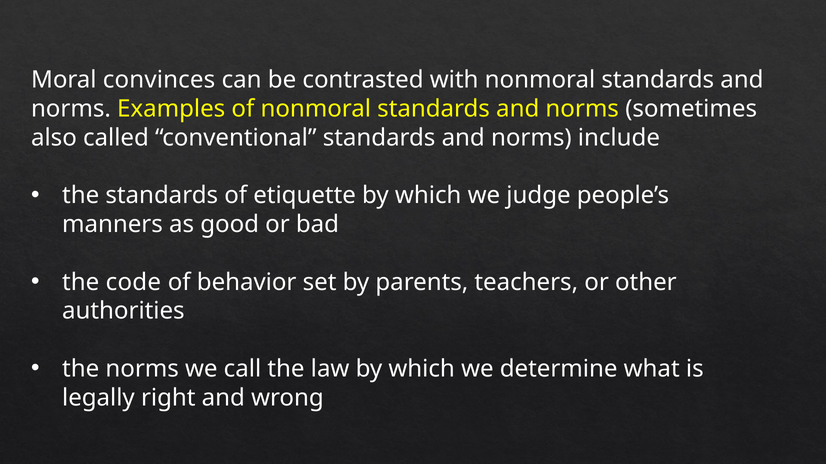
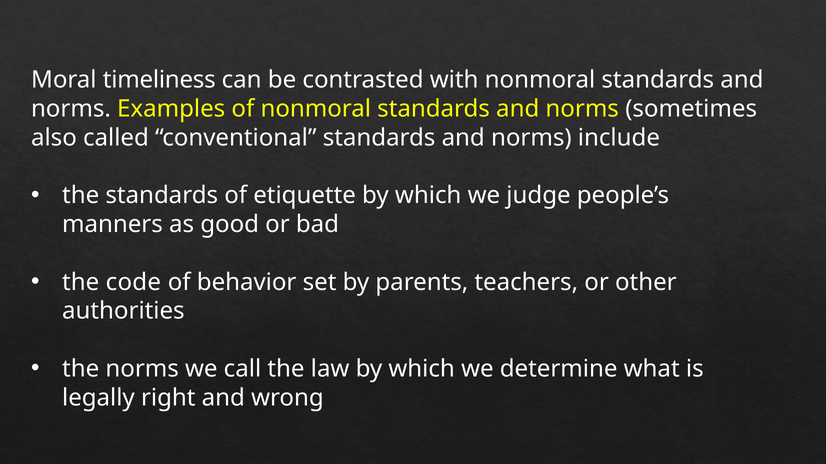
convinces: convinces -> timeliness
